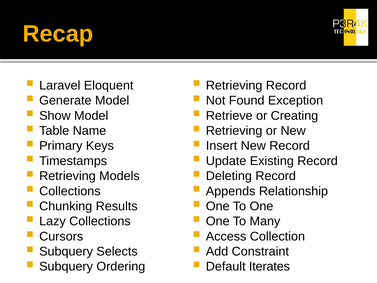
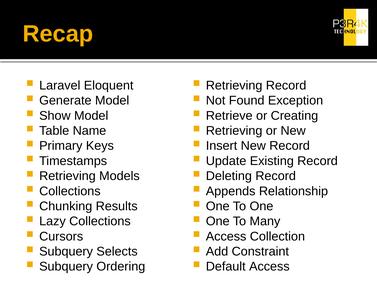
Default Iterates: Iterates -> Access
